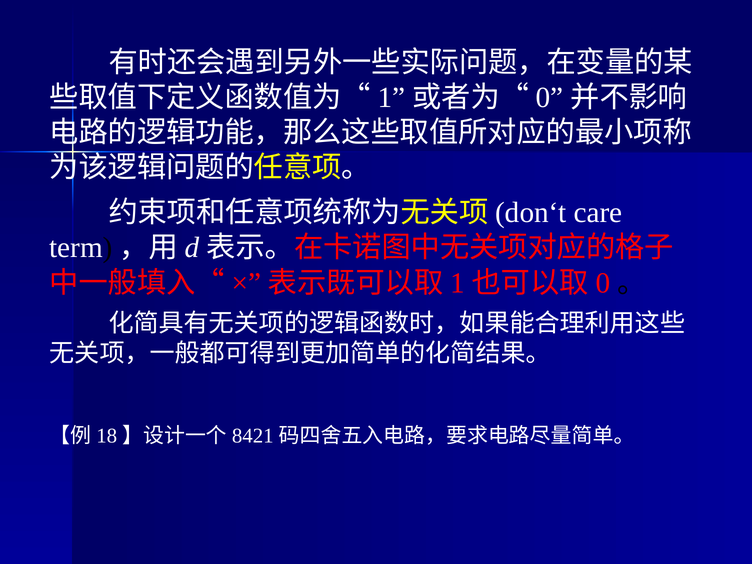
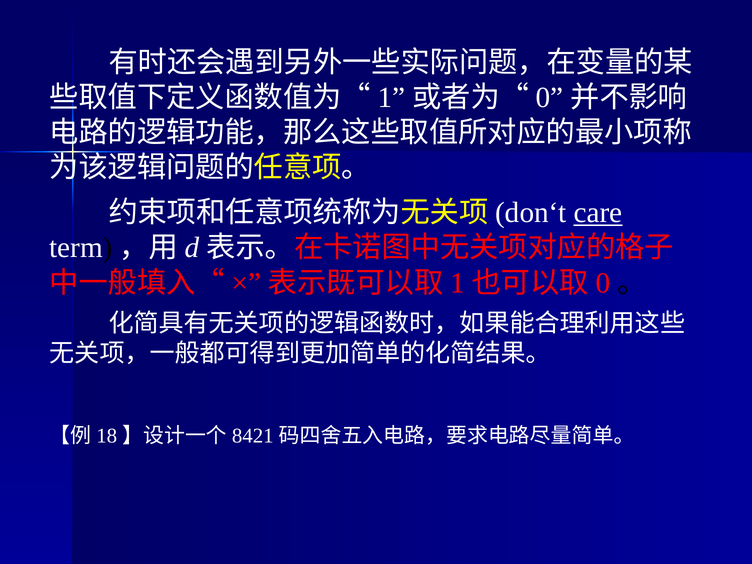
care underline: none -> present
